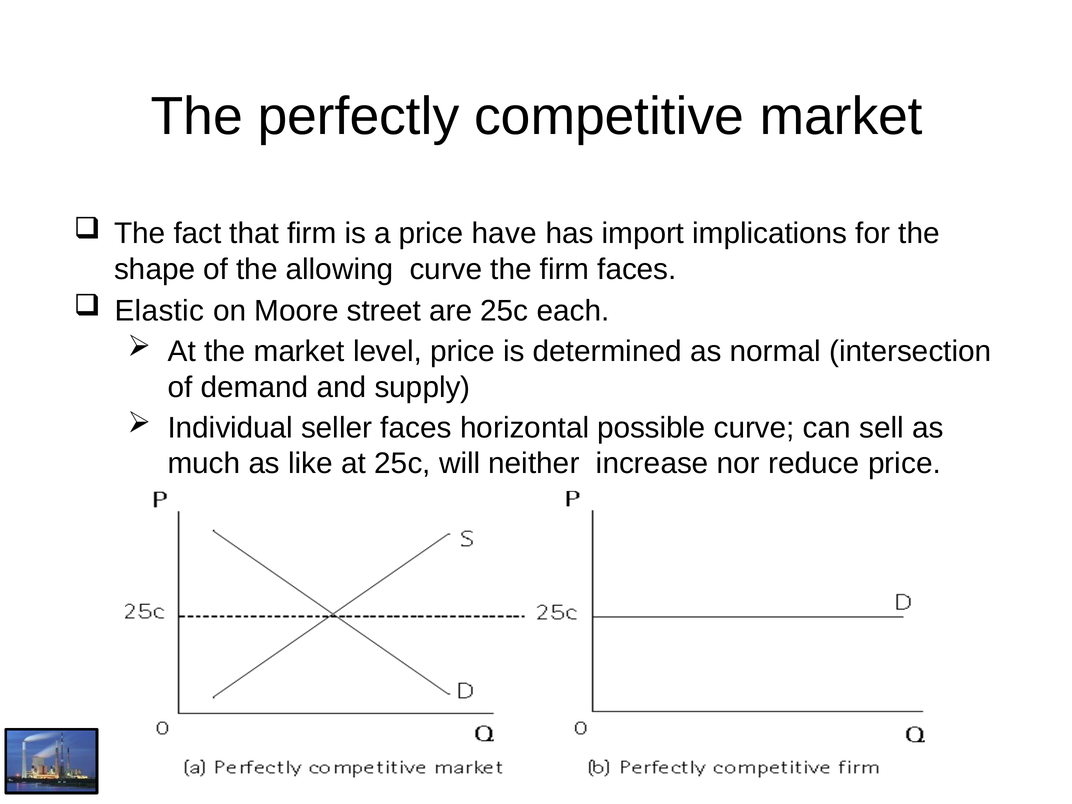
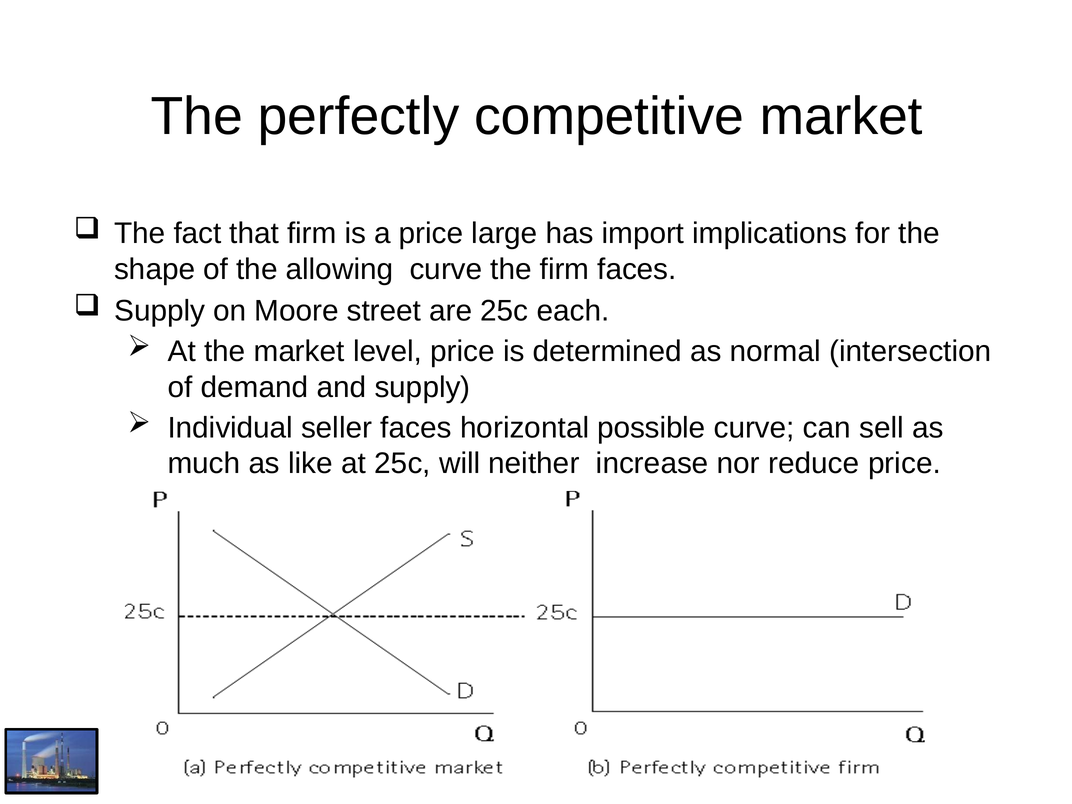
have: have -> large
Elastic at (159, 311): Elastic -> Supply
